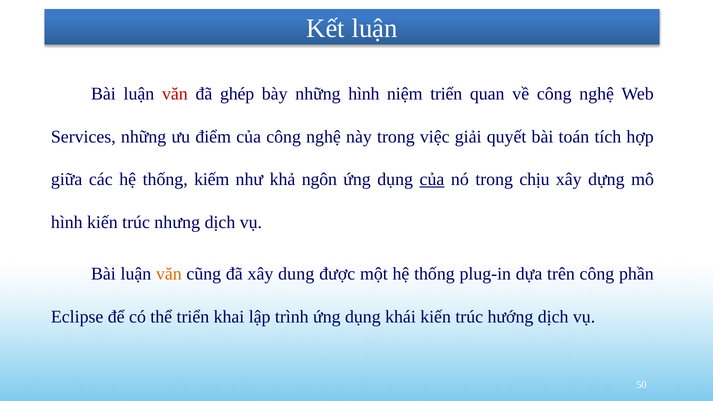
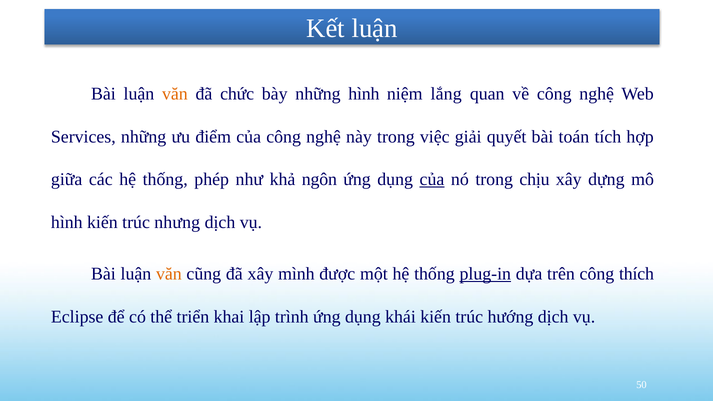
văn at (175, 94) colour: red -> orange
ghép: ghép -> chức
niệm triển: triển -> lắng
kiếm: kiếm -> phép
dung: dung -> mình
plug-in underline: none -> present
phần: phần -> thích
